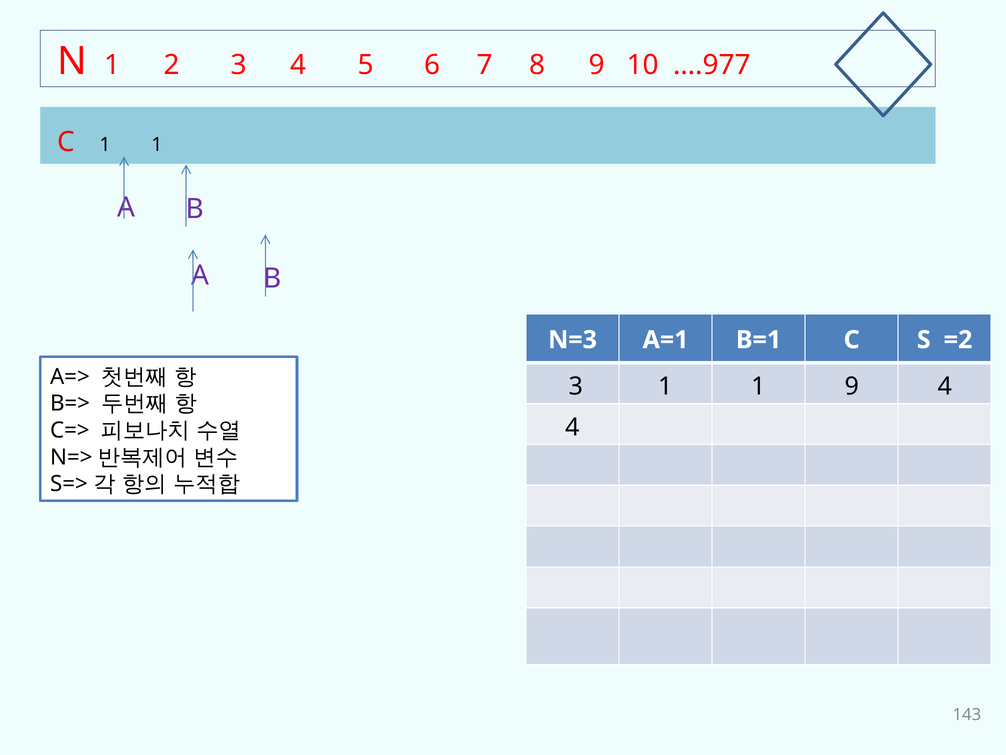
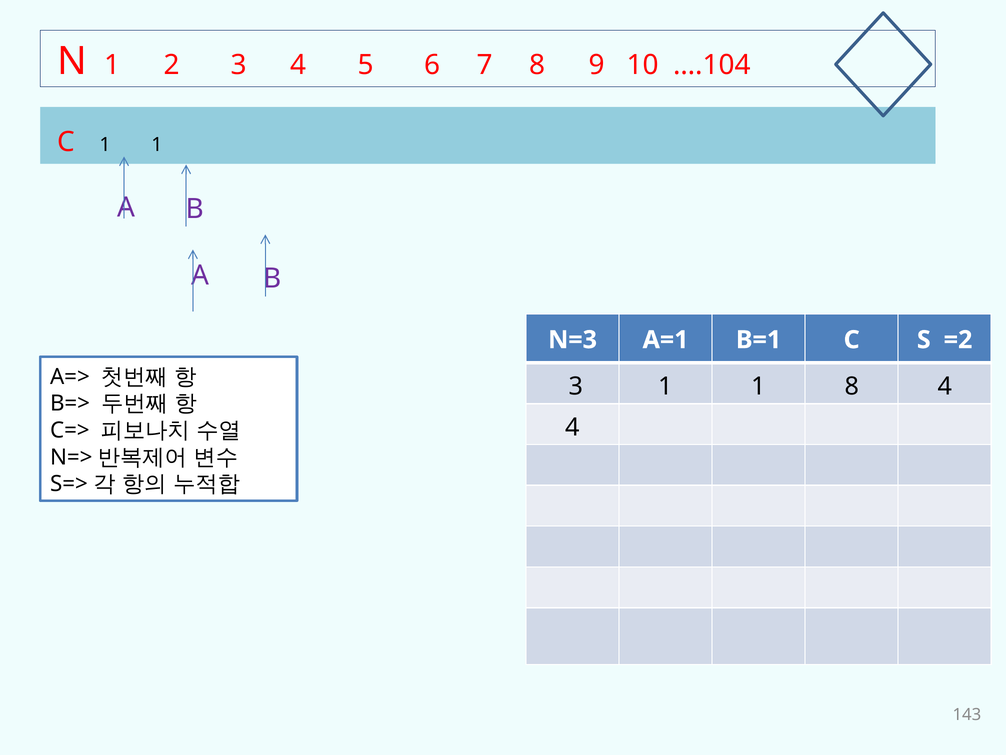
….977: ….977 -> ….104
1 9: 9 -> 8
